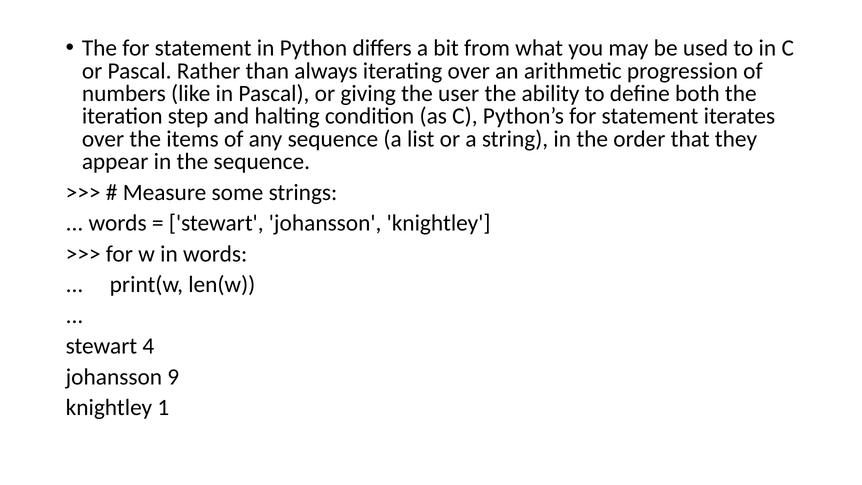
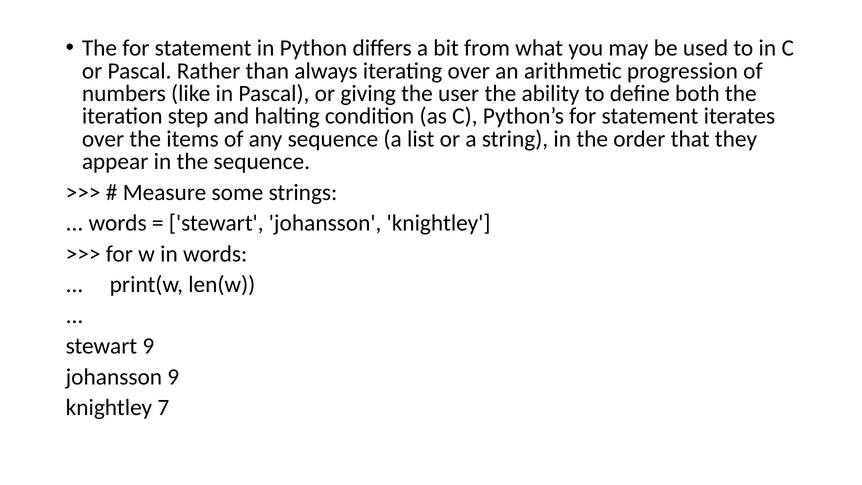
stewart 4: 4 -> 9
1: 1 -> 7
